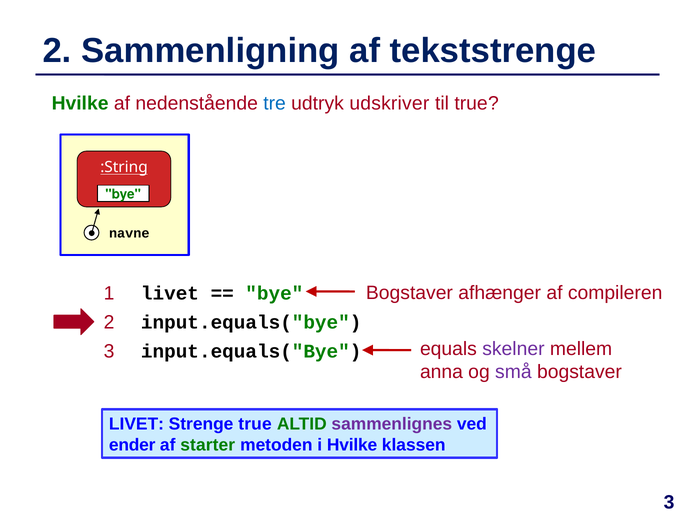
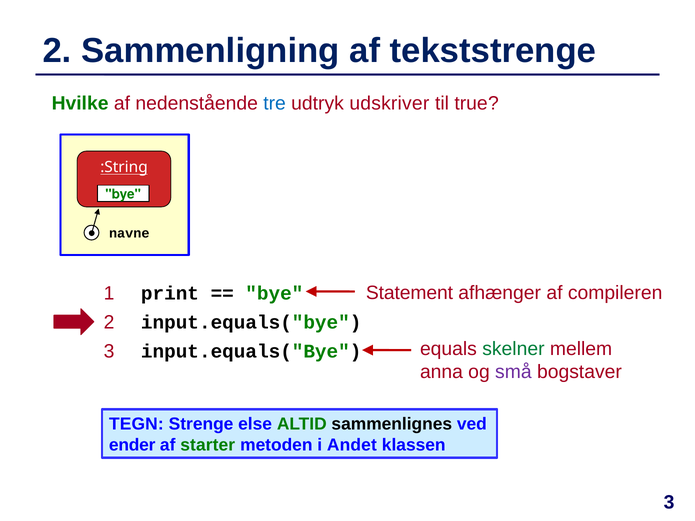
Bogstaver at (409, 293): Bogstaver -> Statement
livet at (170, 293): livet -> print
skelner colour: purple -> green
LIVET at (136, 424): LIVET -> TEGN
Strenge true: true -> else
sammenlignes colour: purple -> black
i Hvilke: Hvilke -> Andet
